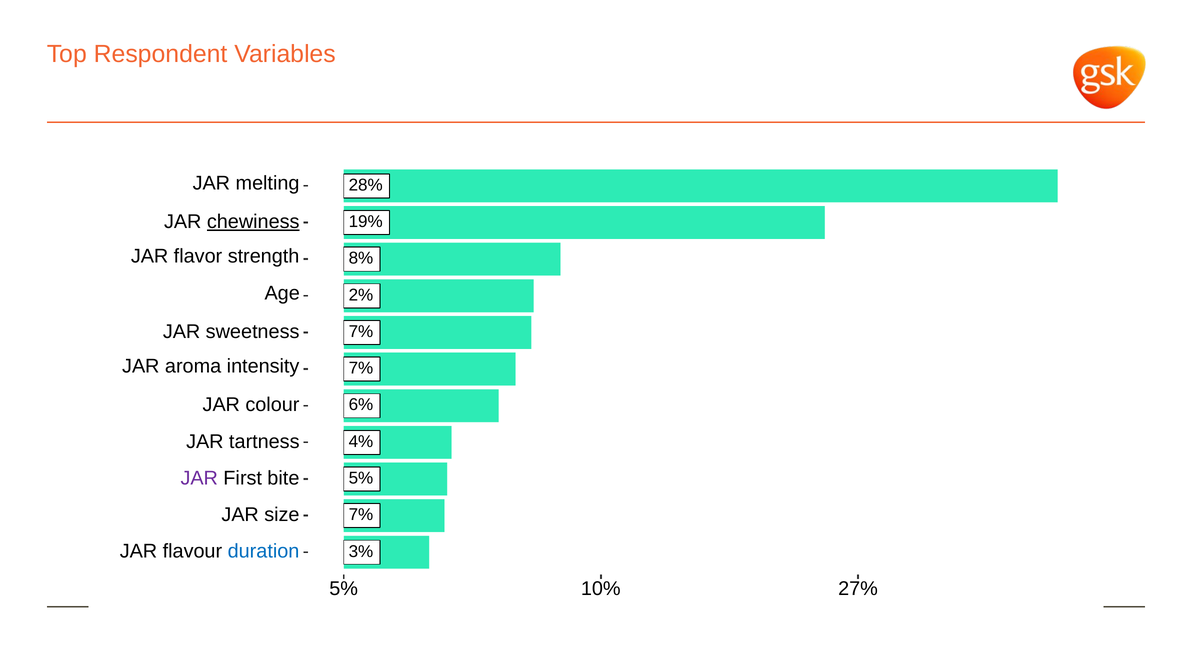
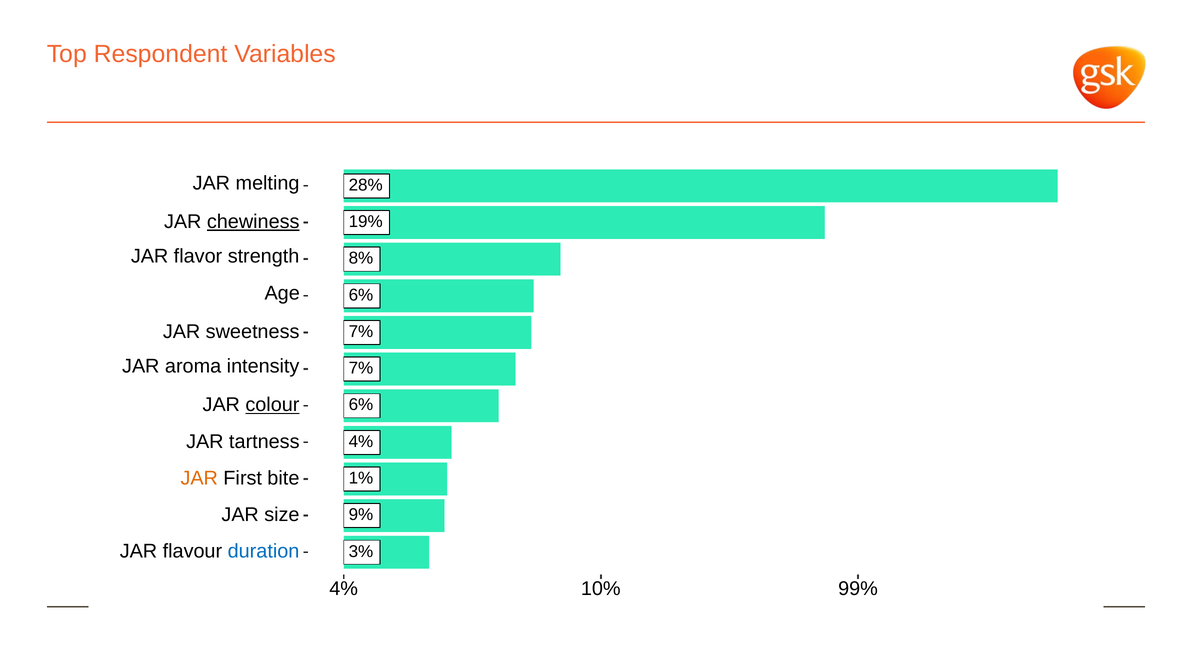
2% at (361, 295): 2% -> 6%
colour underline: none -> present
JAR at (199, 479) colour: purple -> orange
5% at (361, 479): 5% -> 1%
7% at (361, 515): 7% -> 9%
5% at (344, 589): 5% -> 4%
27%: 27% -> 99%
